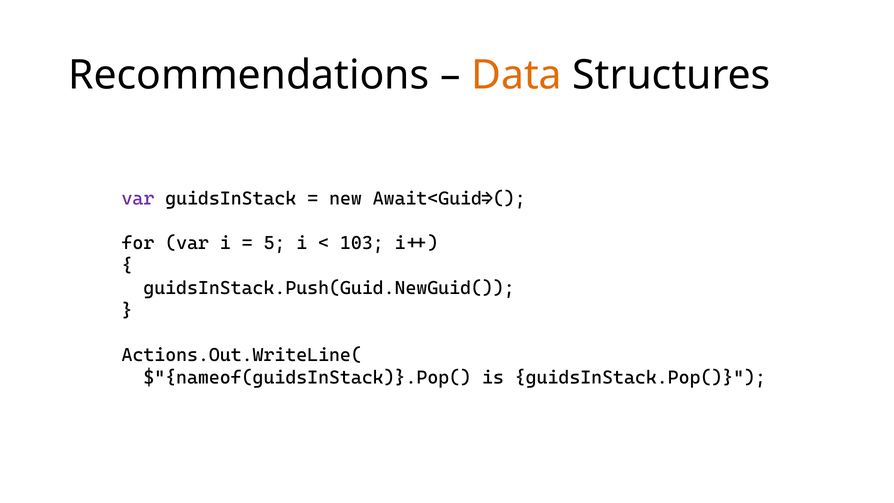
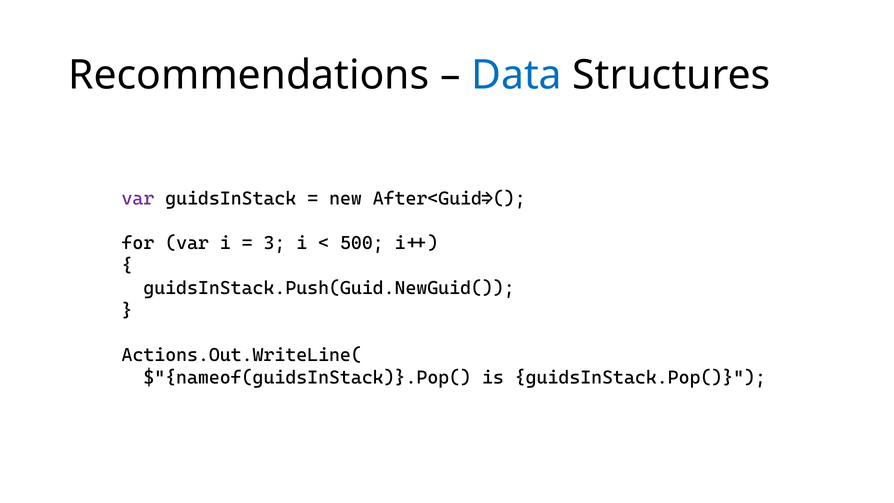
Data colour: orange -> blue
Await<Guid>(: Await<Guid>( -> After<Guid>(
5: 5 -> 3
103: 103 -> 500
